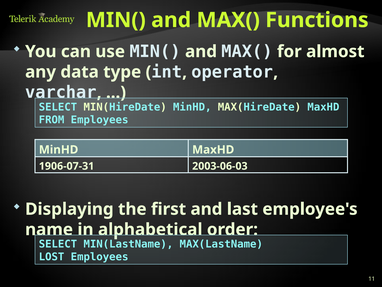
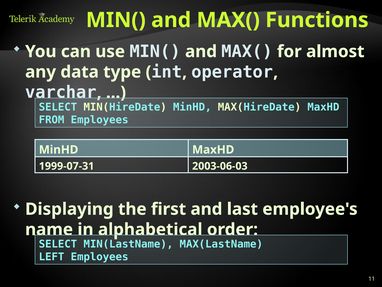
1906-07-31: 1906-07-31 -> 1999-07-31
LOST: LOST -> LEFT
